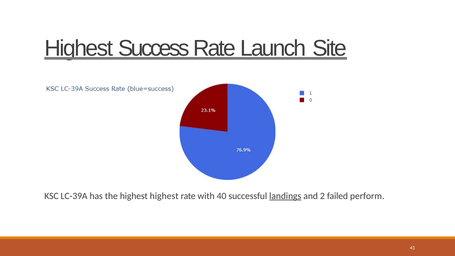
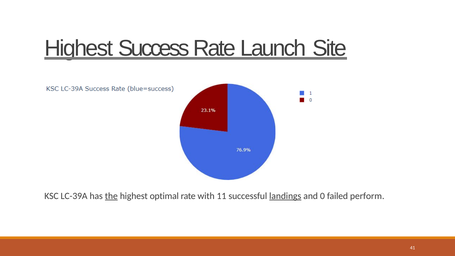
the underline: none -> present
highest highest: highest -> optimal
40: 40 -> 11
2: 2 -> 0
